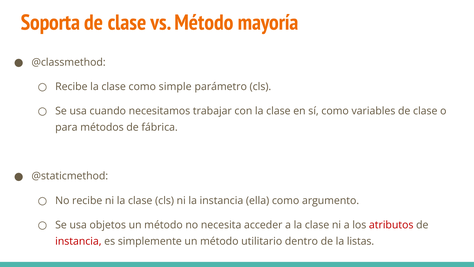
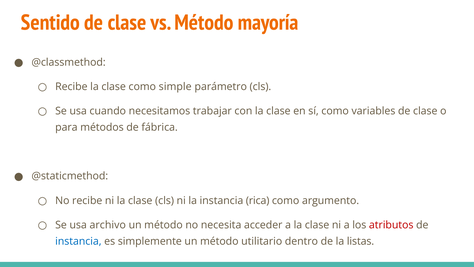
Soporta: Soporta -> Sentido
ella: ella -> rica
objetos: objetos -> archivo
instancia at (78, 241) colour: red -> blue
